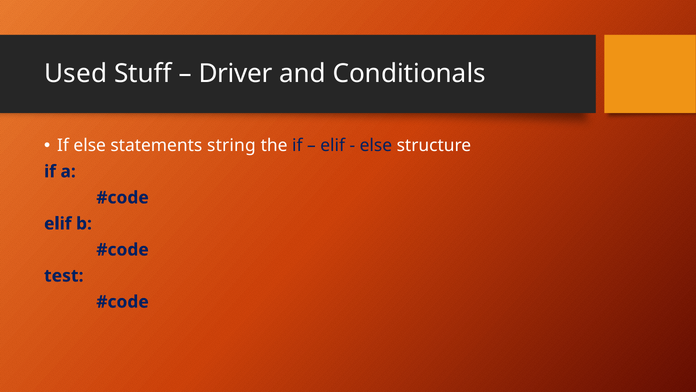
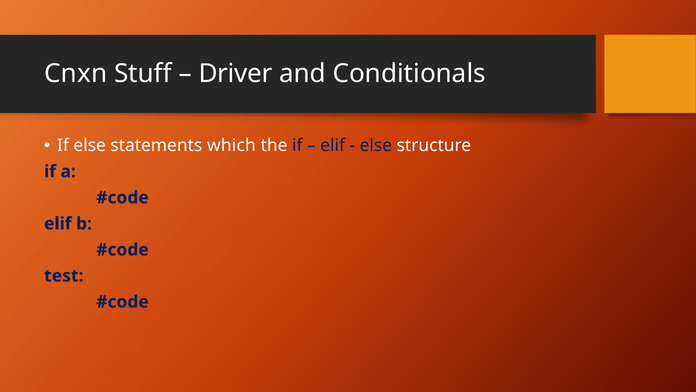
Used: Used -> Cnxn
string: string -> which
